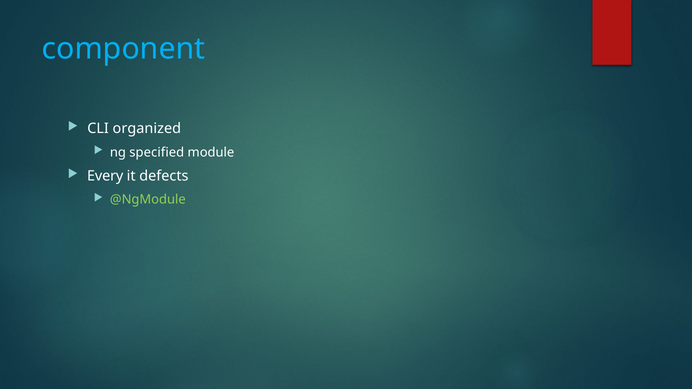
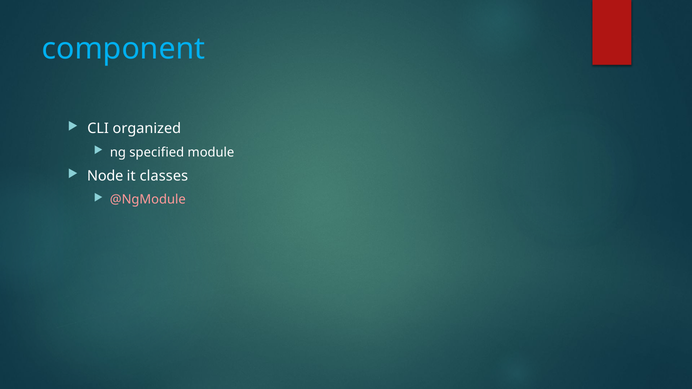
Every: Every -> Node
defects: defects -> classes
@NgModule colour: light green -> pink
